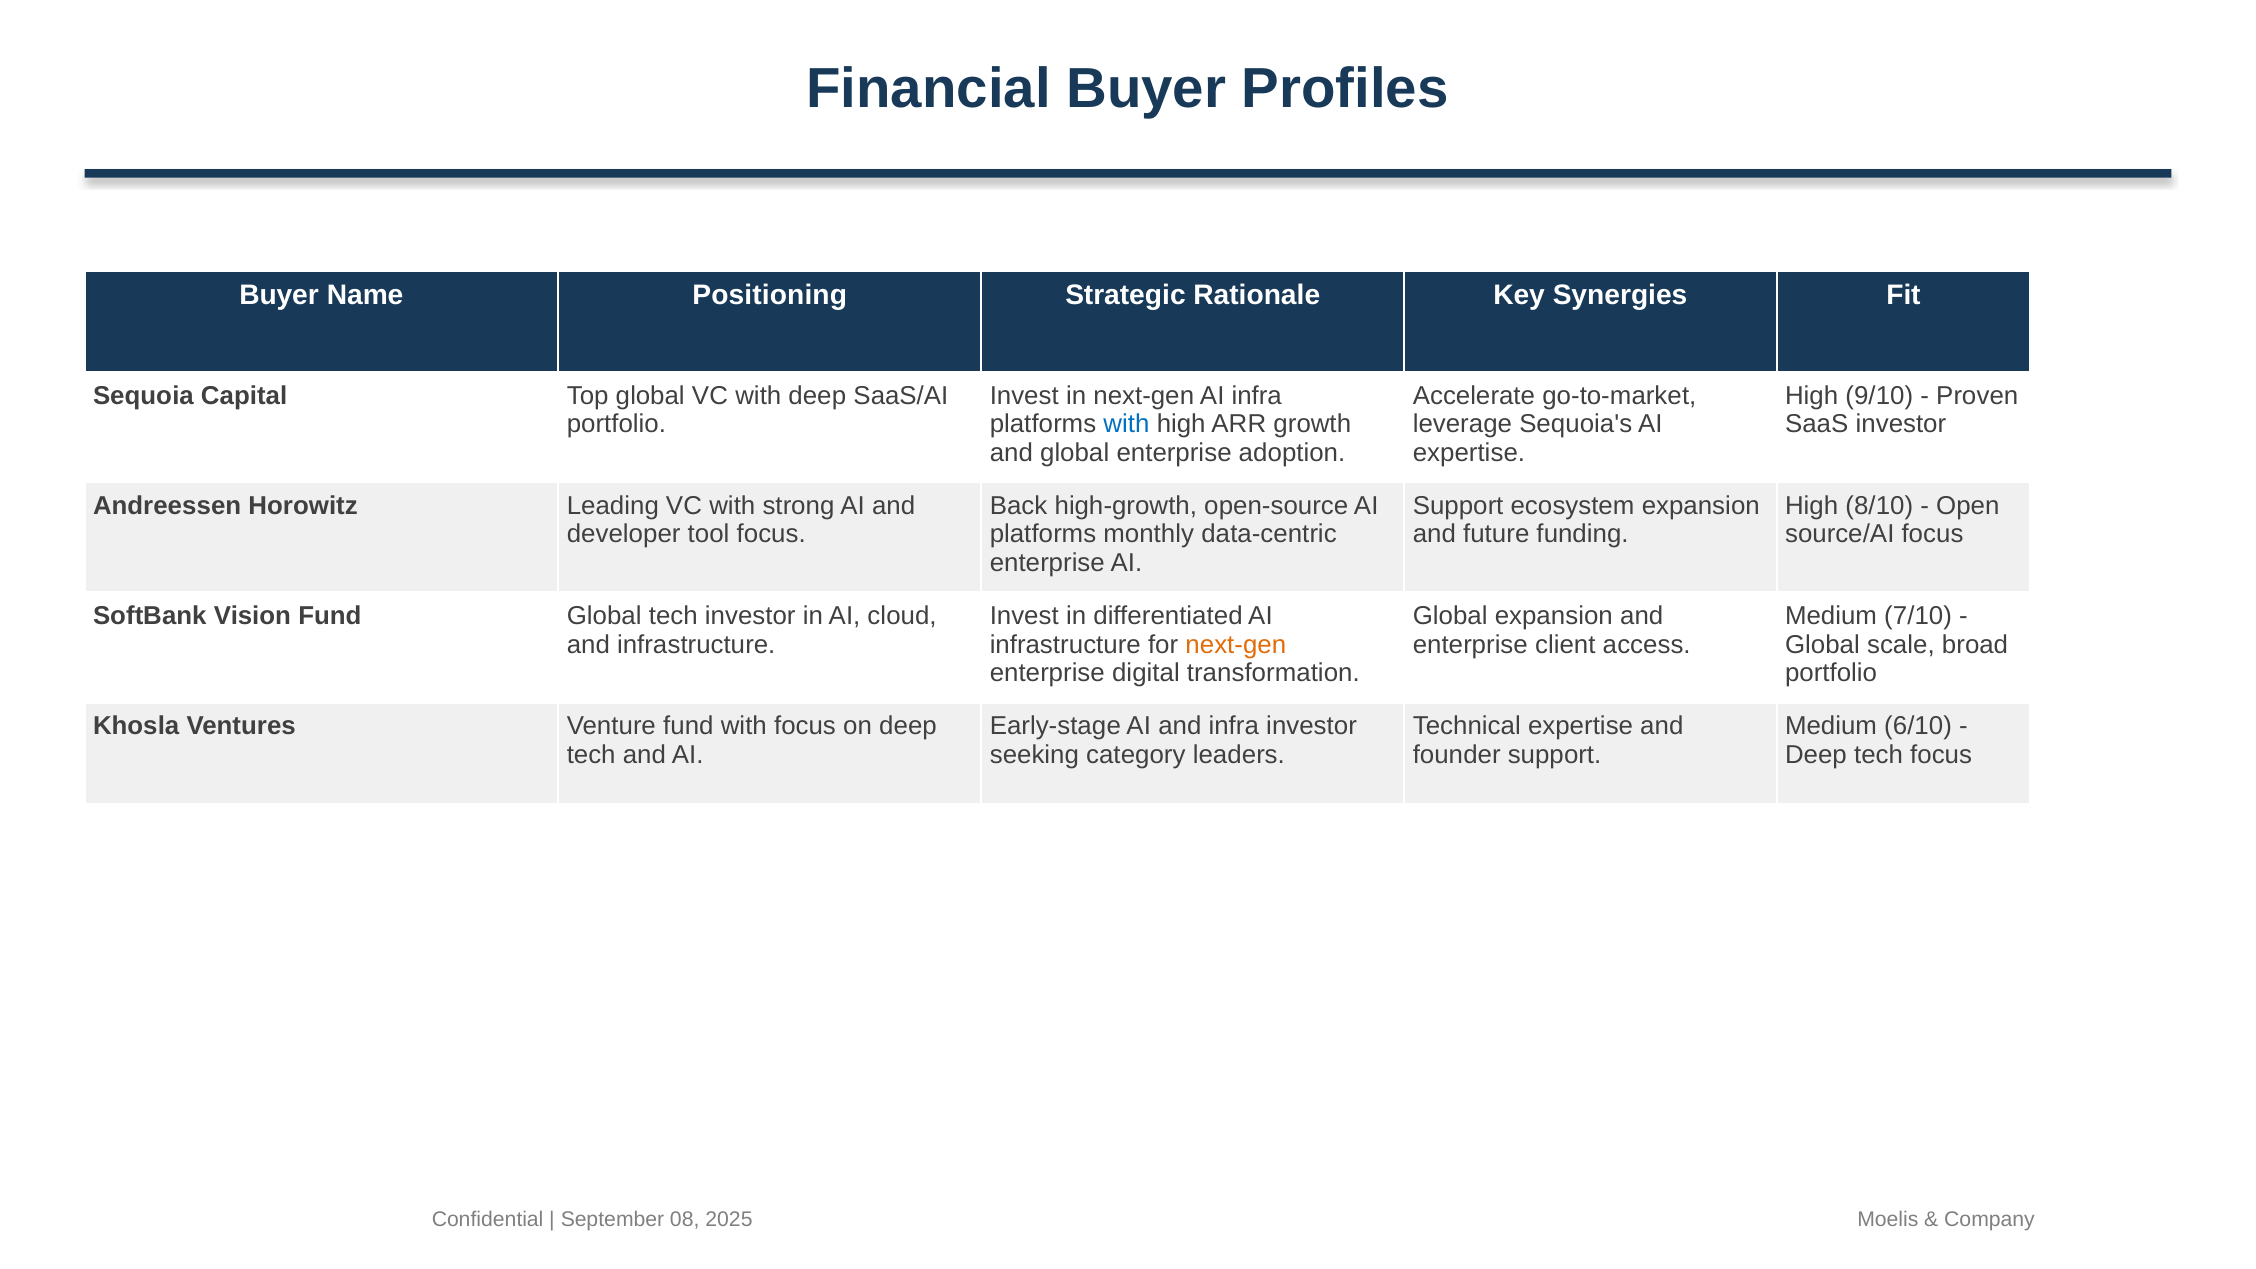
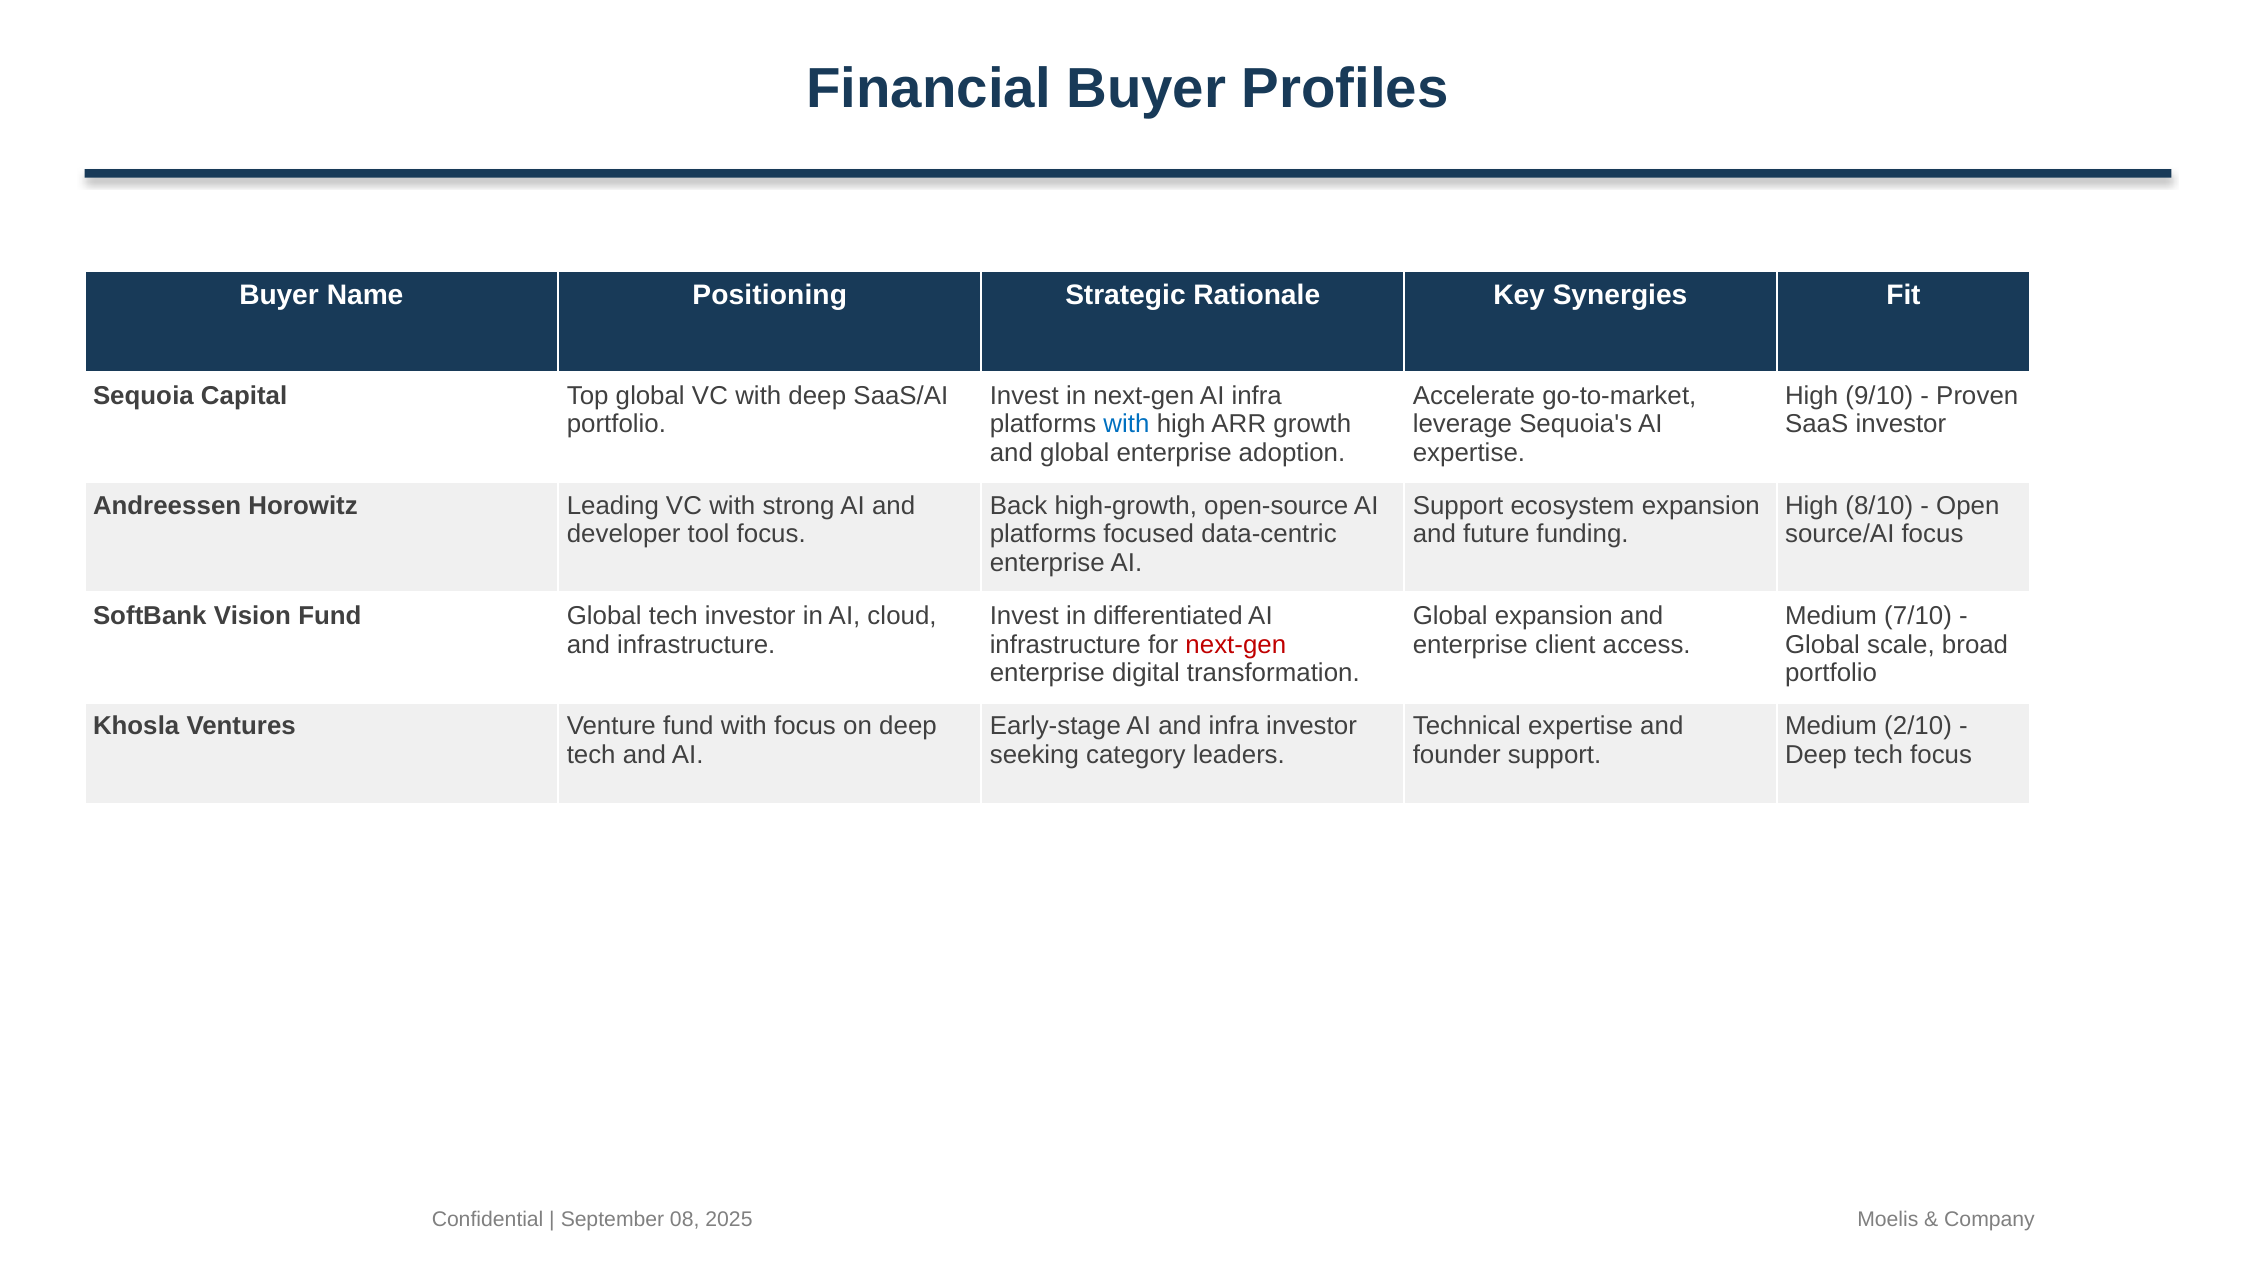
monthly: monthly -> focused
next-gen at (1236, 645) colour: orange -> red
6/10: 6/10 -> 2/10
